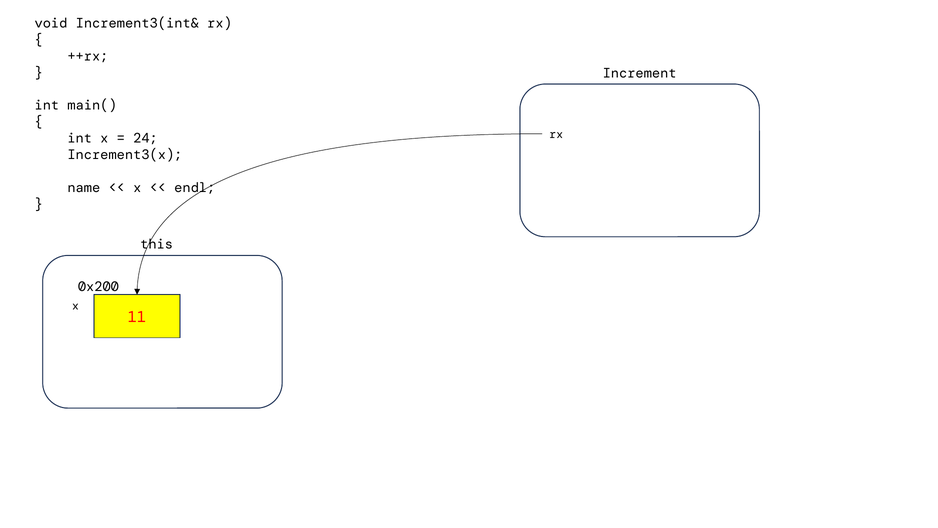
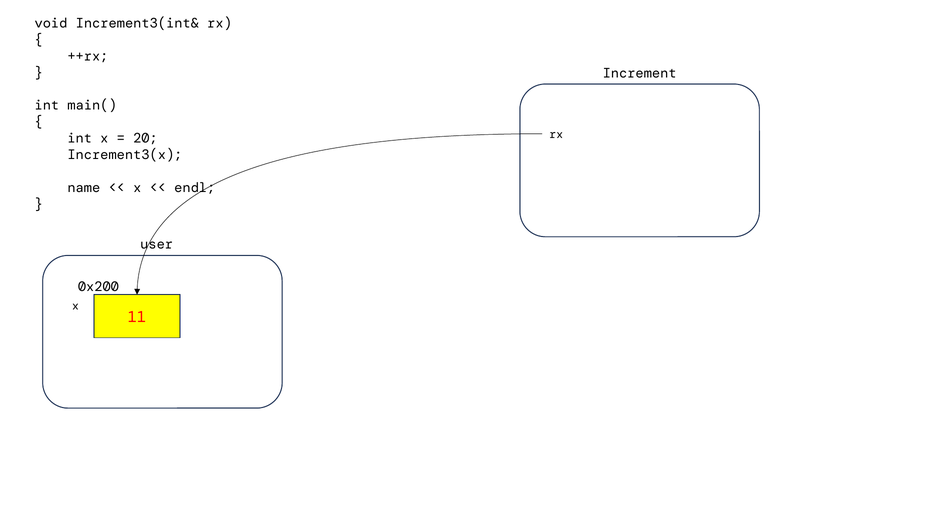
24: 24 -> 20
this: this -> user
